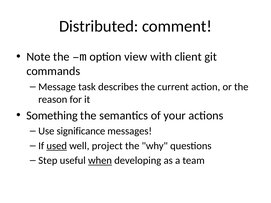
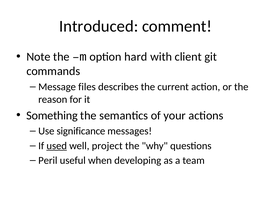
Distributed: Distributed -> Introduced
view: view -> hard
task: task -> files
Step: Step -> Peril
when underline: present -> none
